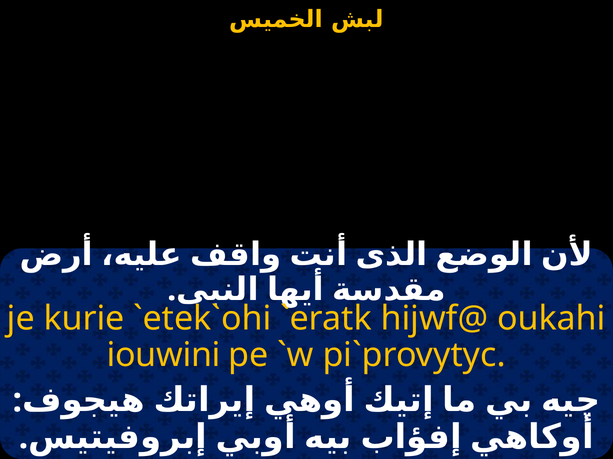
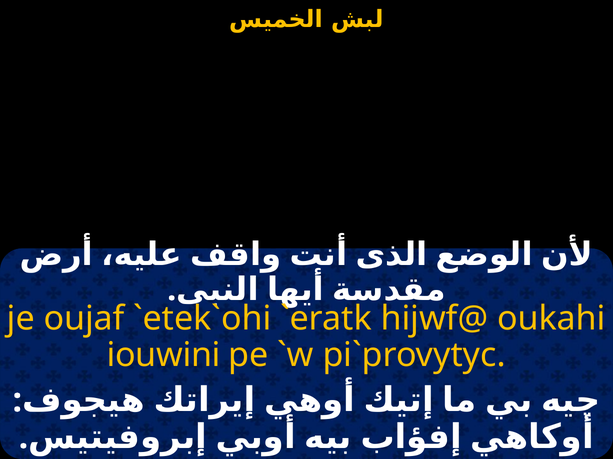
kurie: kurie -> oujaf
